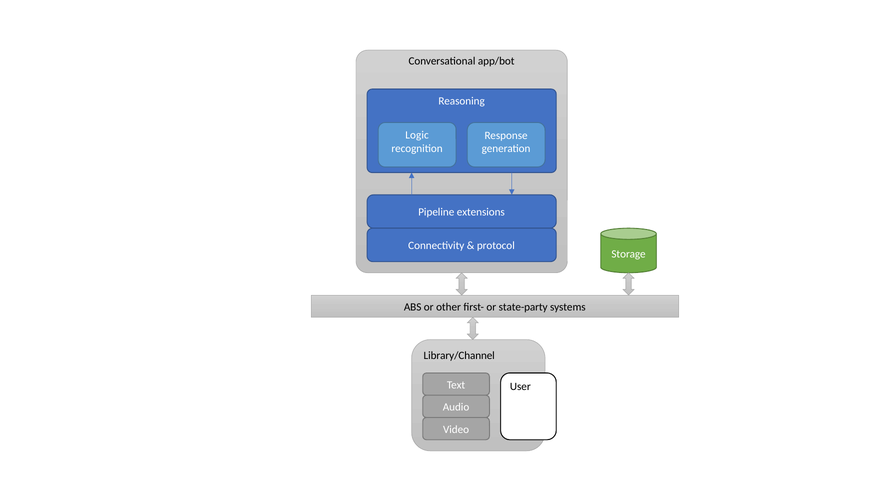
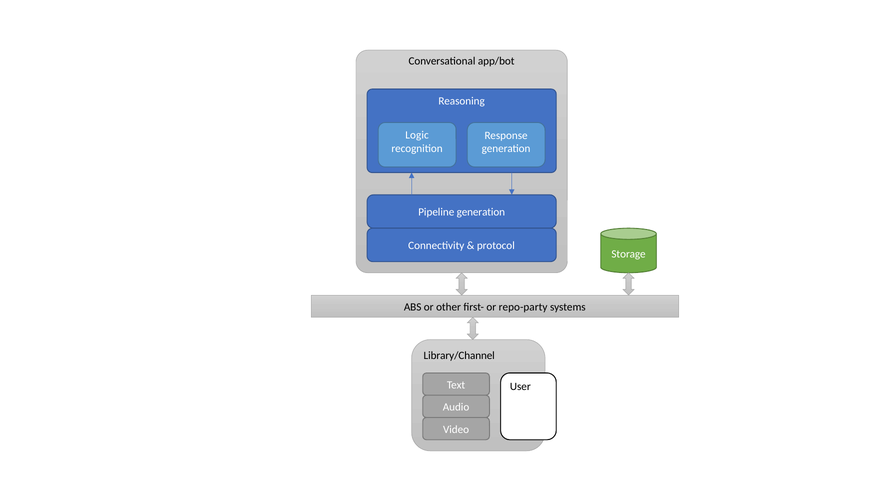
Pipeline extensions: extensions -> generation
state-party: state-party -> repo-party
